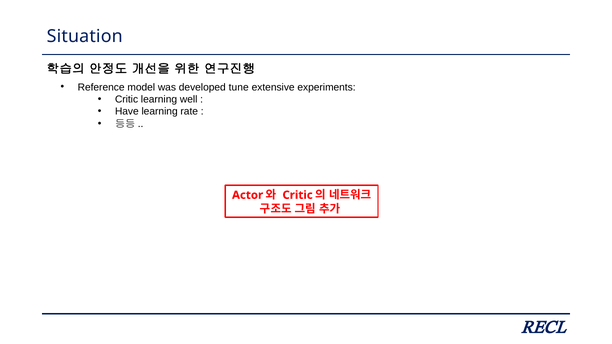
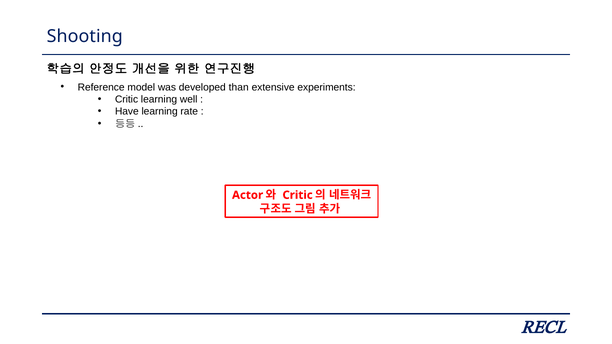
Situation: Situation -> Shooting
tune: tune -> than
